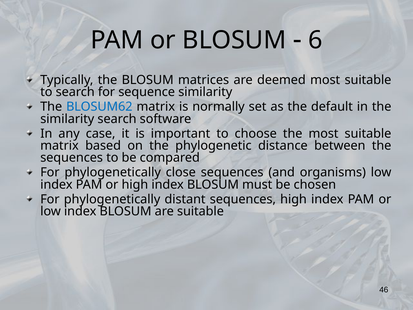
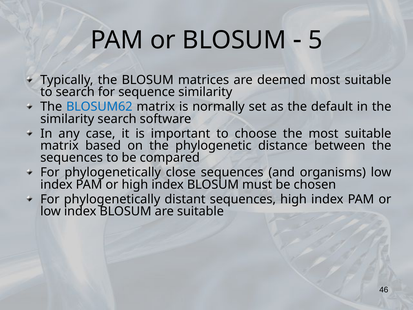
6: 6 -> 5
